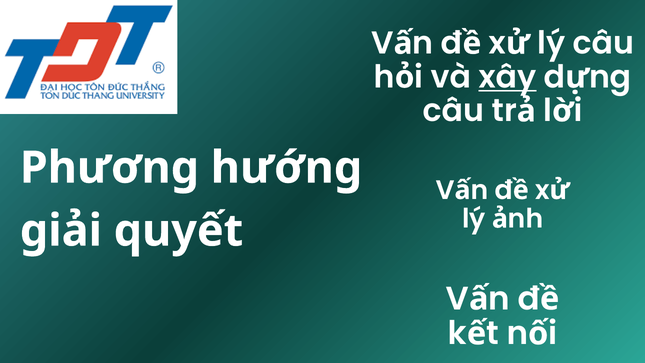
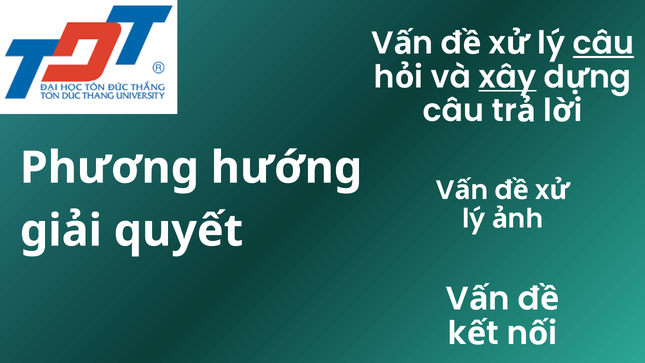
câu at (603, 43) underline: none -> present
